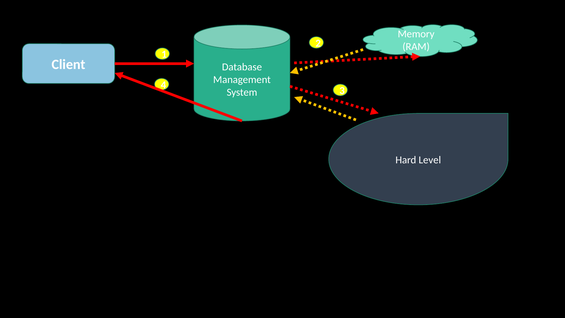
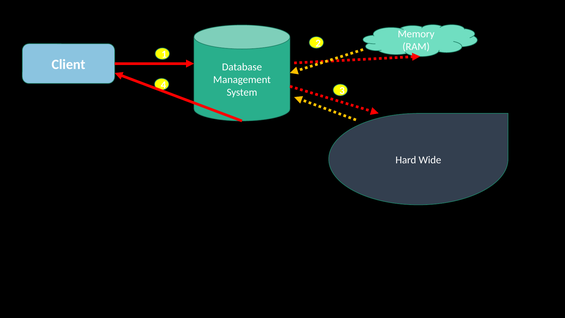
Level: Level -> Wide
